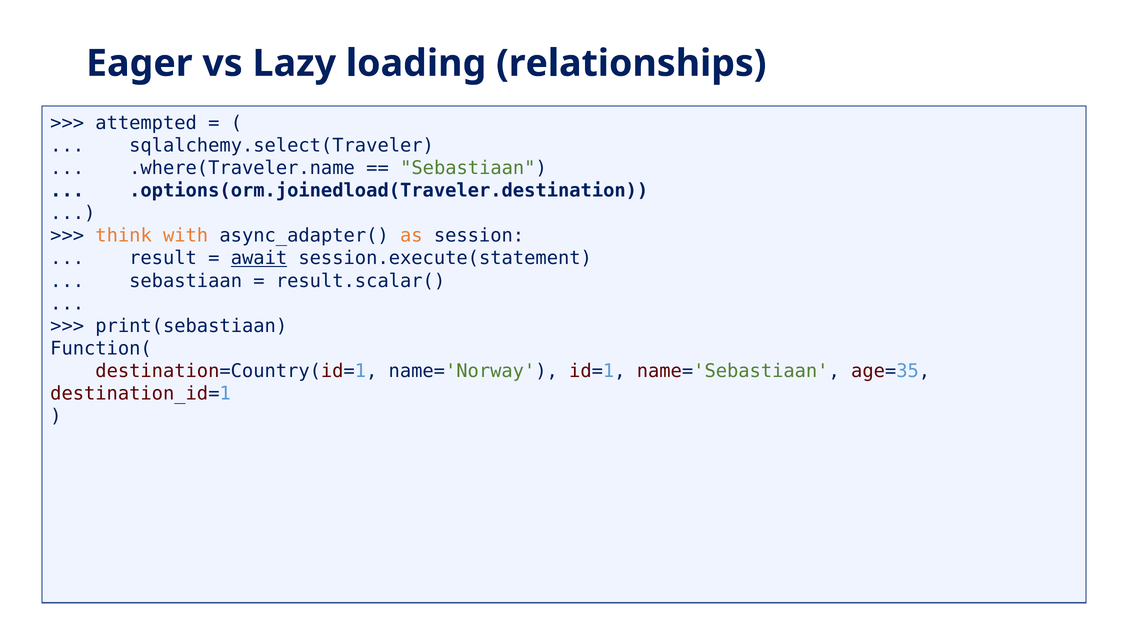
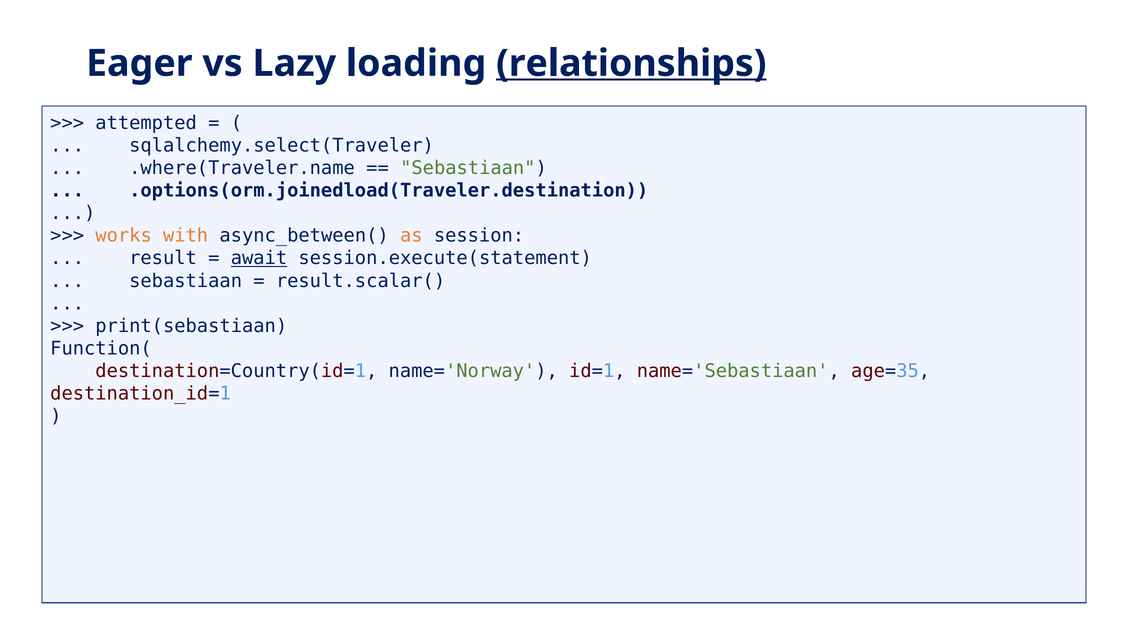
relationships underline: none -> present
think: think -> works
async_adapter(: async_adapter( -> async_between(
